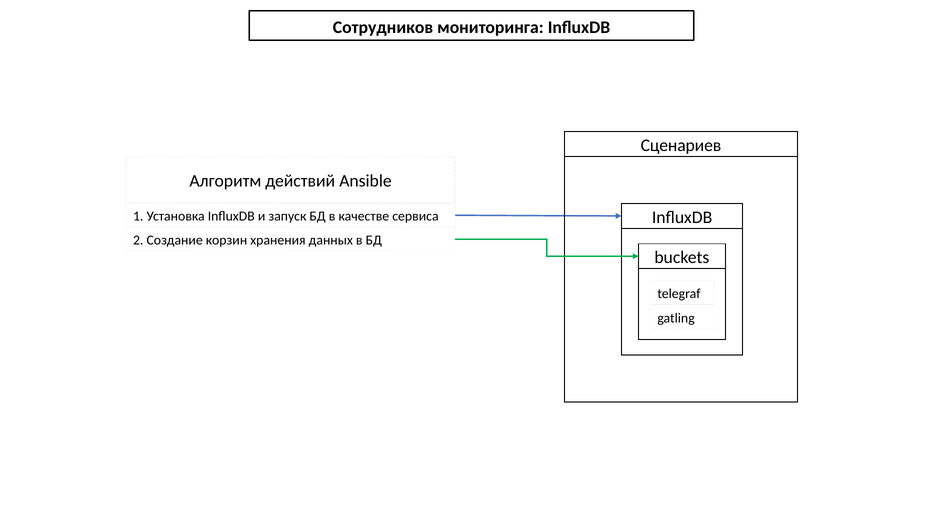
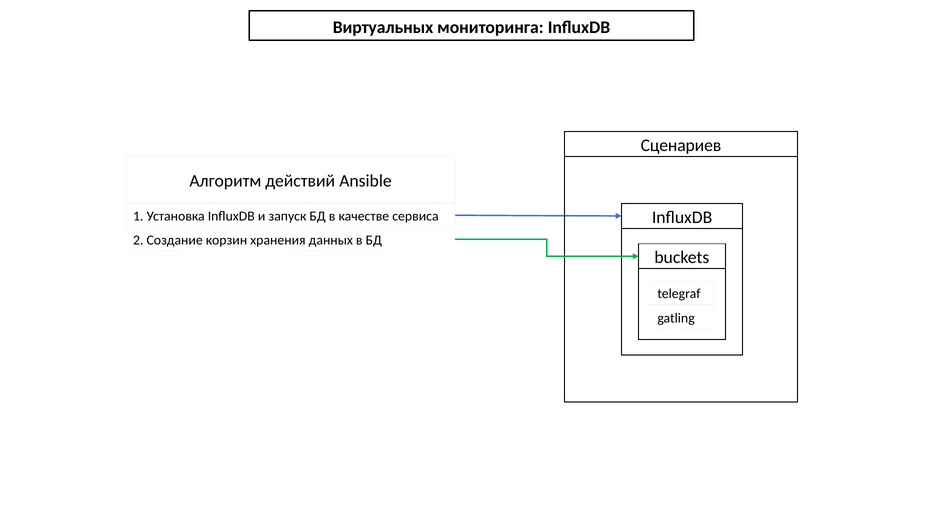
Сотрудников: Сотрудников -> Виртуальных
